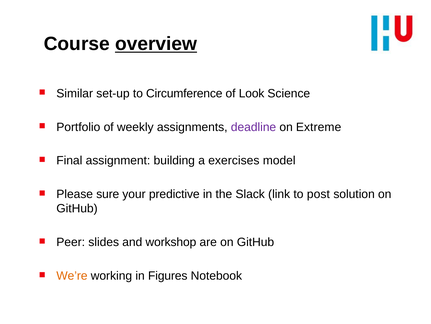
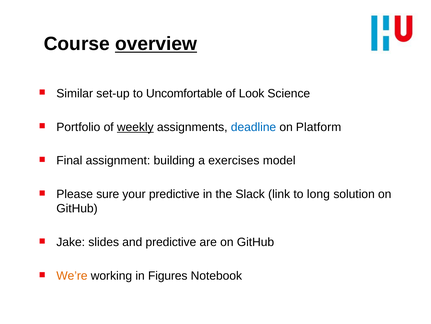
Circumference: Circumference -> Uncomfortable
weekly underline: none -> present
deadline colour: purple -> blue
Extreme: Extreme -> Platform
post: post -> long
Peer: Peer -> Jake
and workshop: workshop -> predictive
